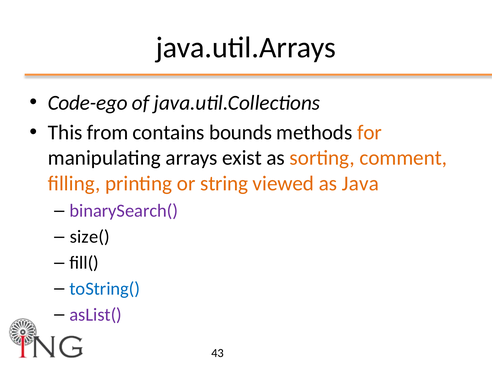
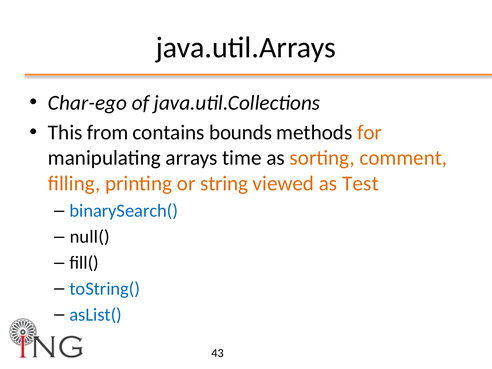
Code-ego: Code-ego -> Char-ego
exist: exist -> time
Java: Java -> Test
binarySearch( colour: purple -> blue
size(: size( -> null(
asList( colour: purple -> blue
